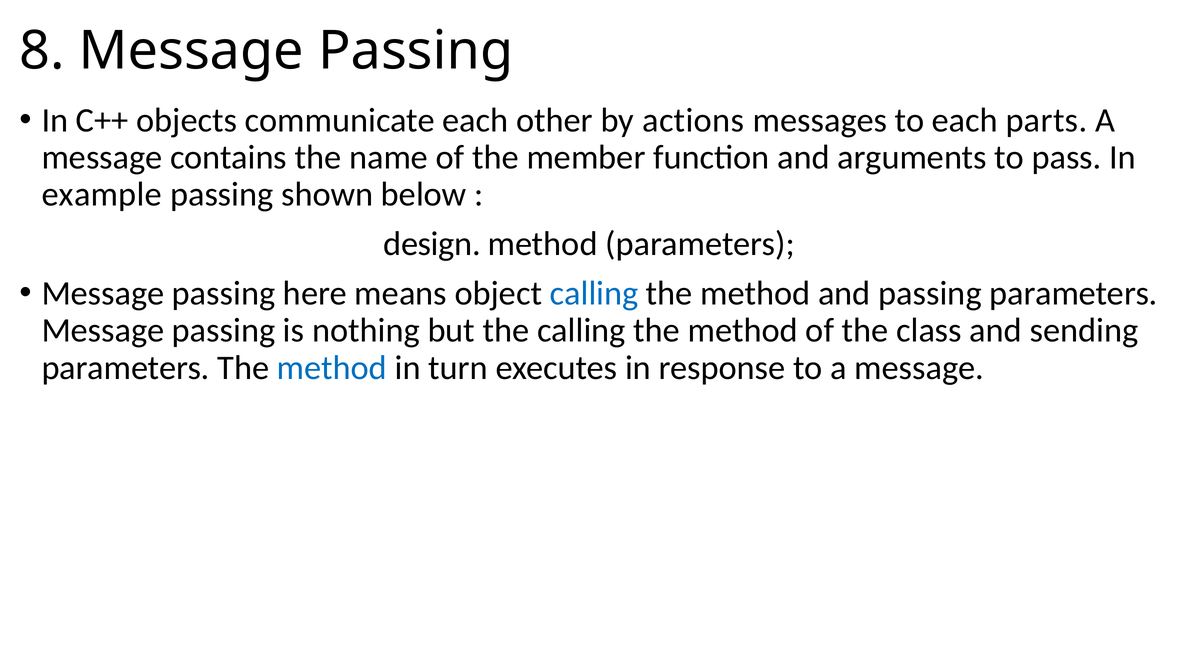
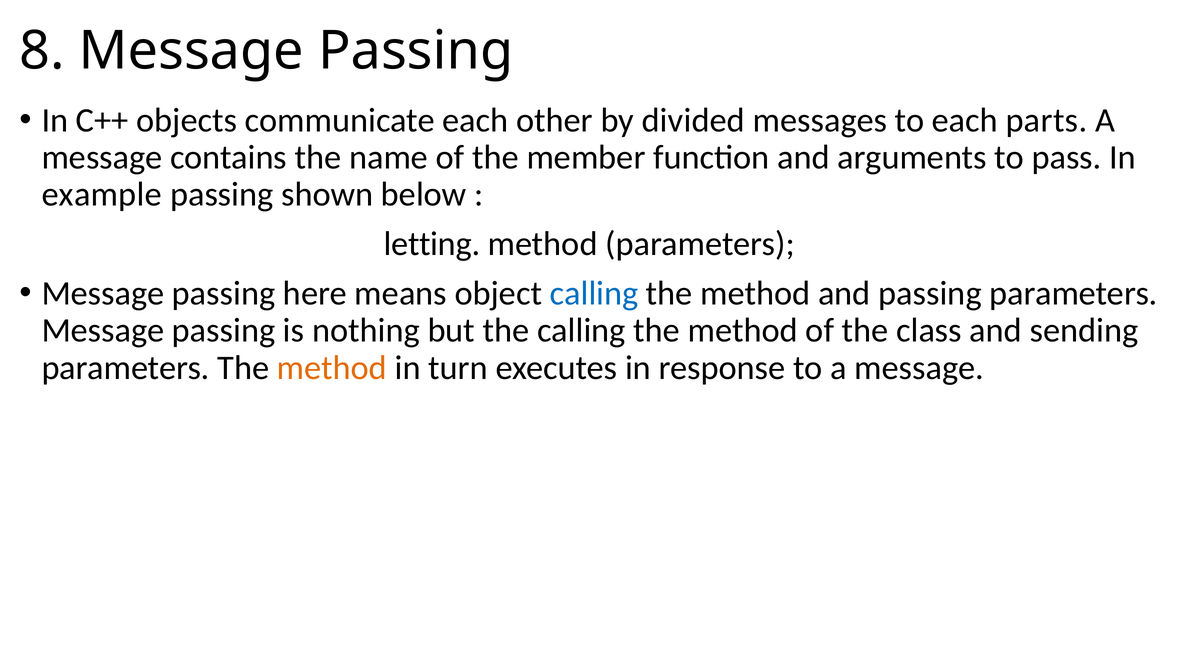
actions: actions -> divided
design: design -> letting
method at (332, 368) colour: blue -> orange
